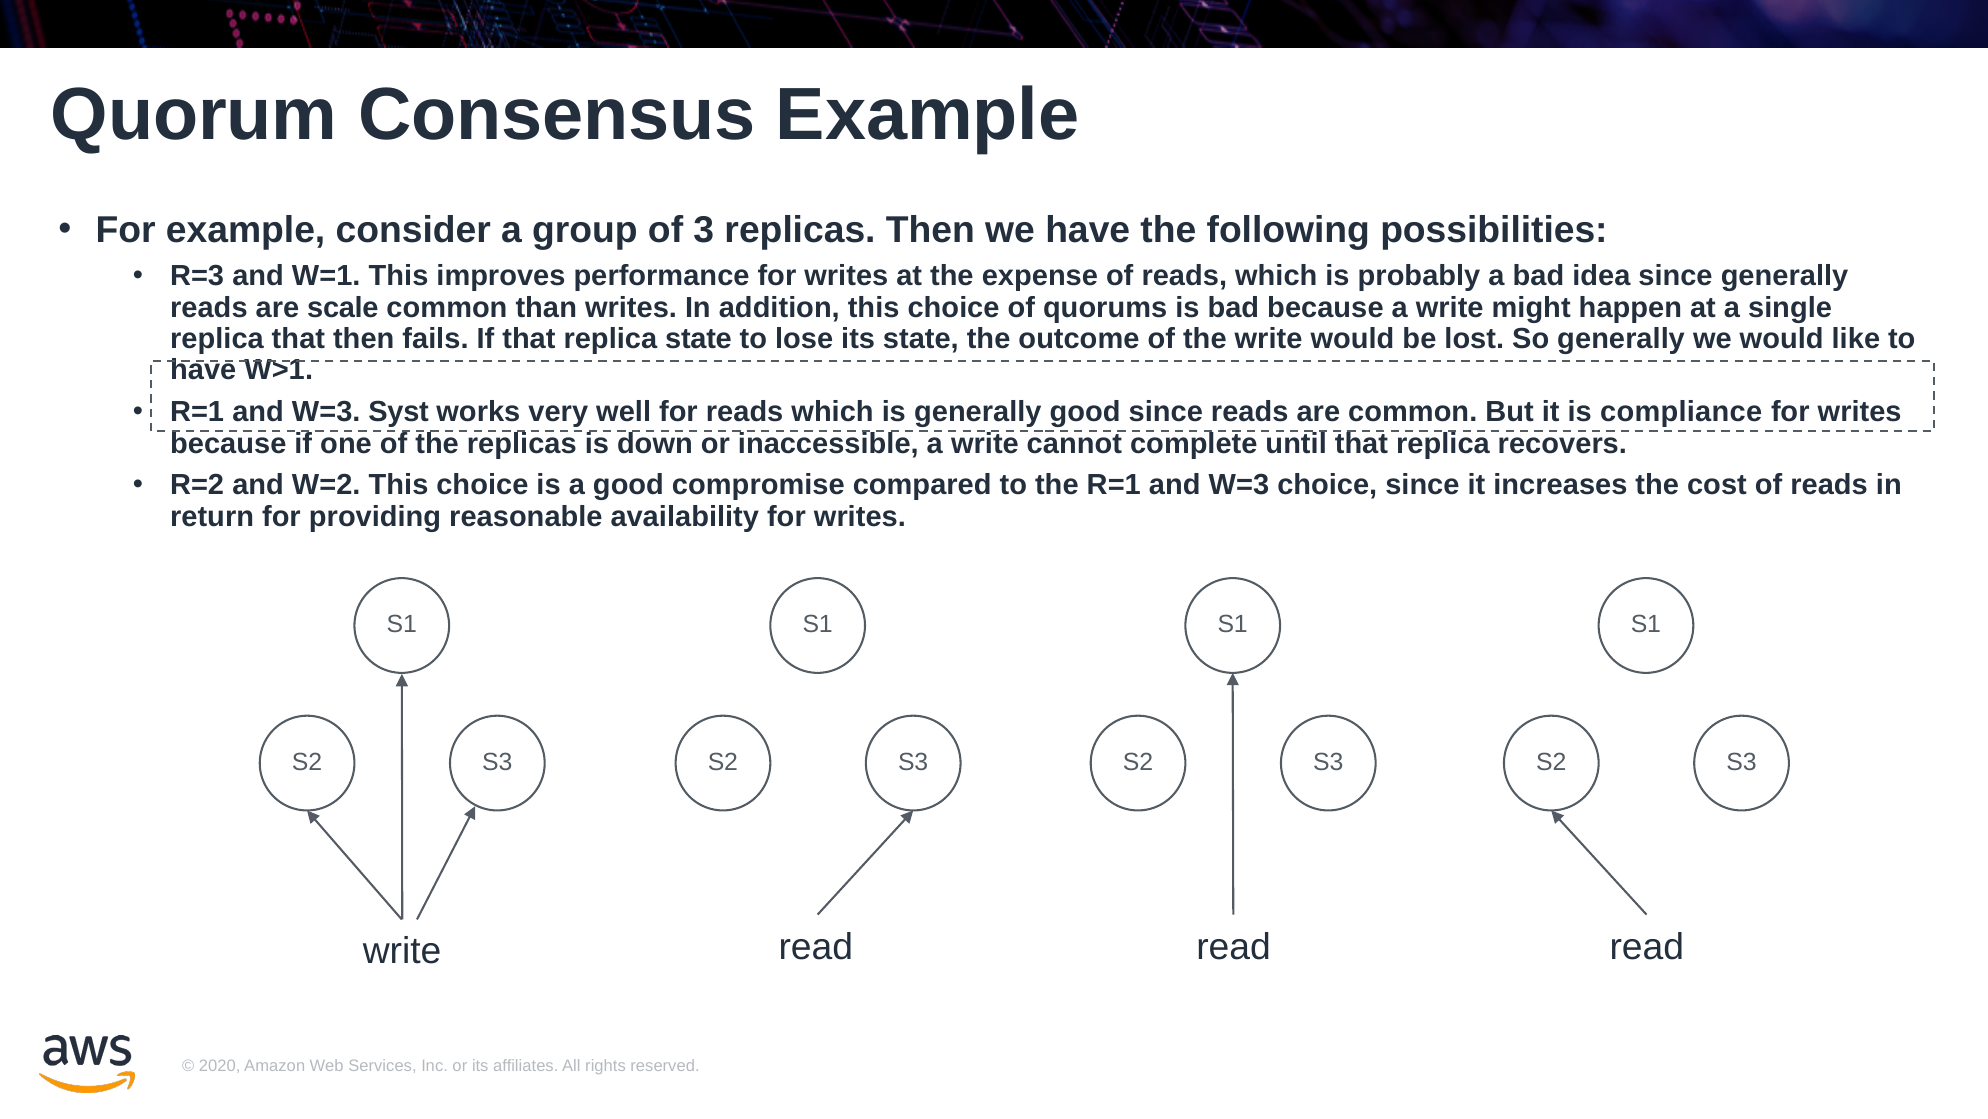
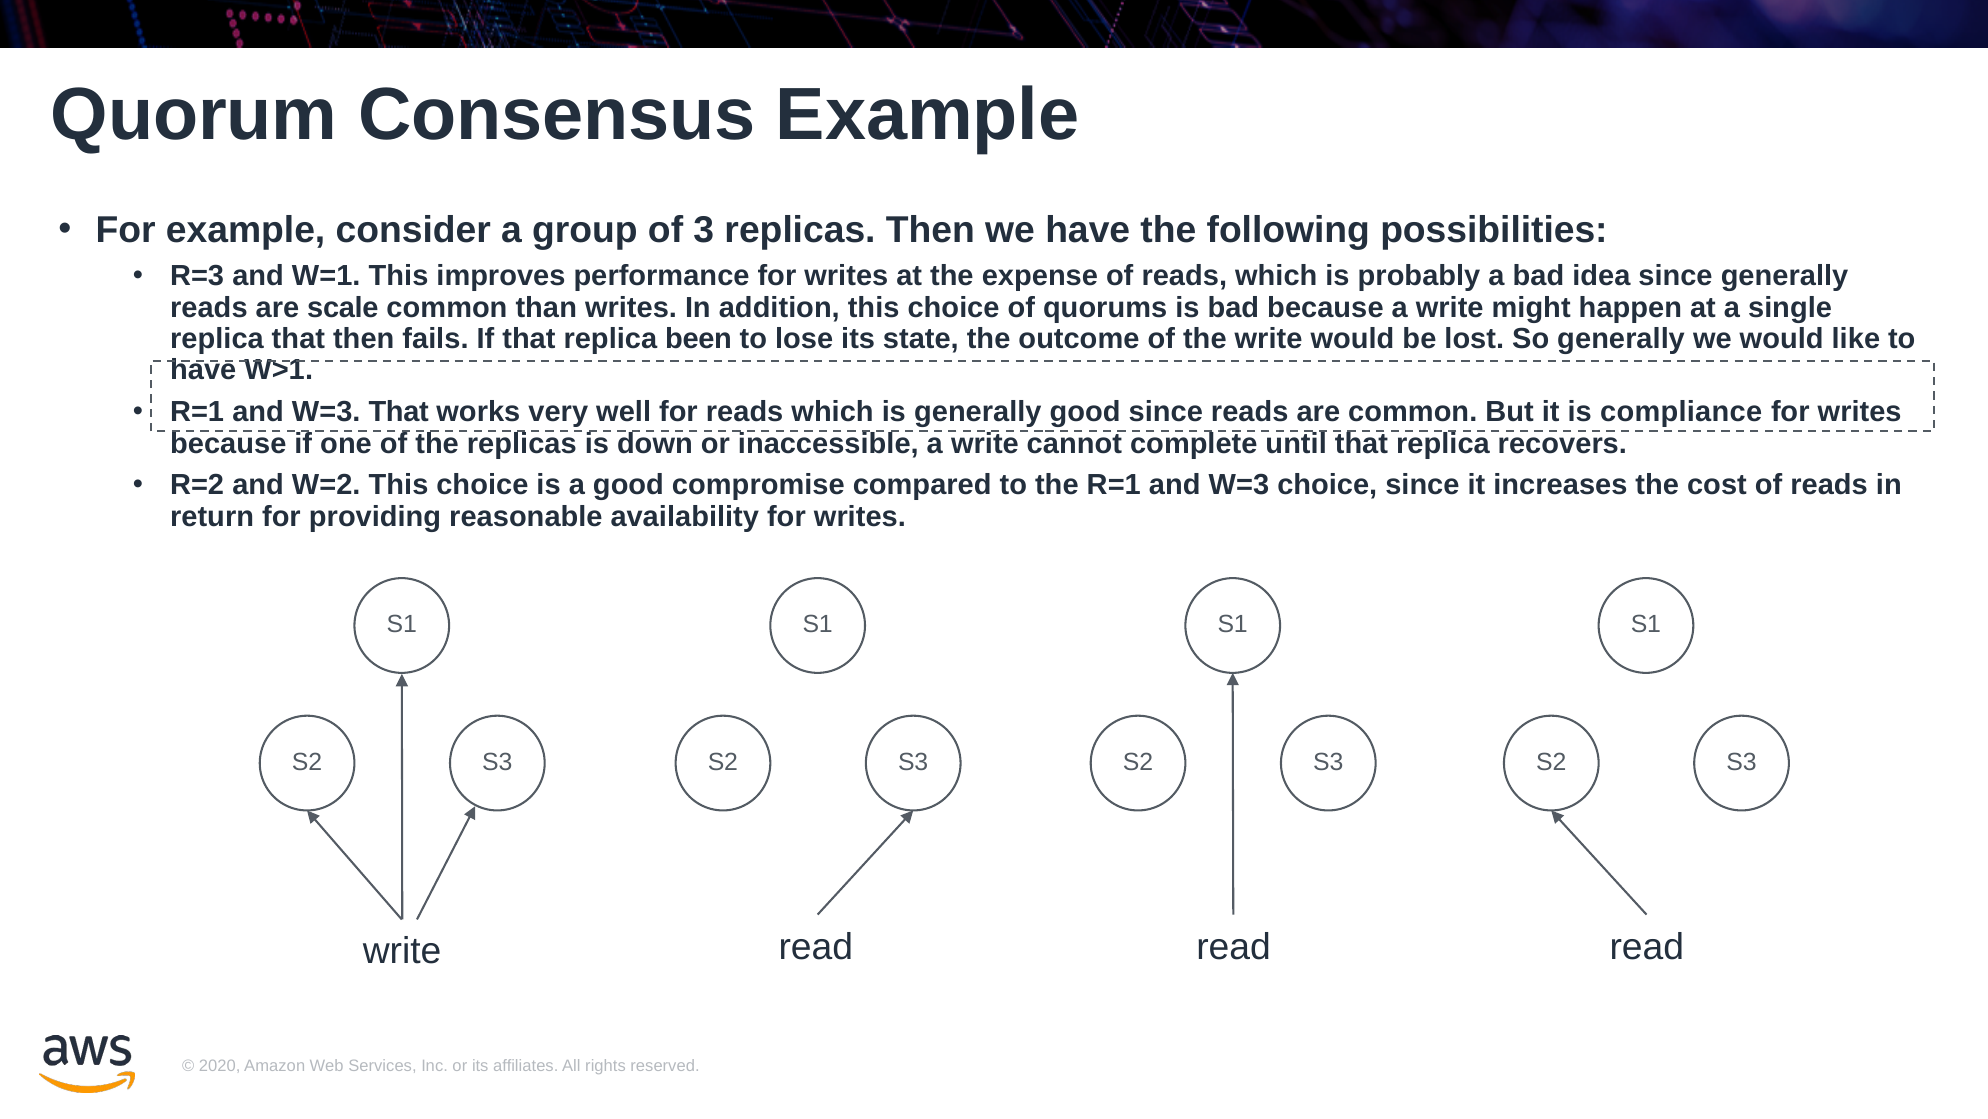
replica state: state -> been
W=3 Syst: Syst -> That
